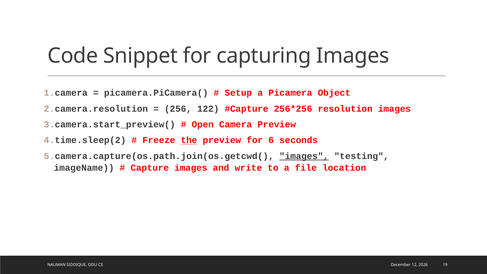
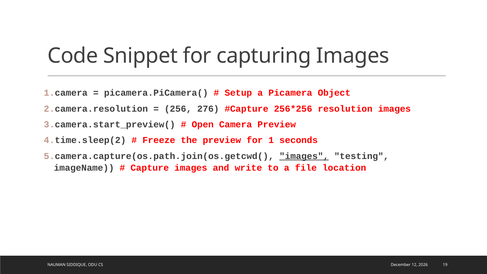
122: 122 -> 276
the underline: present -> none
6: 6 -> 1
